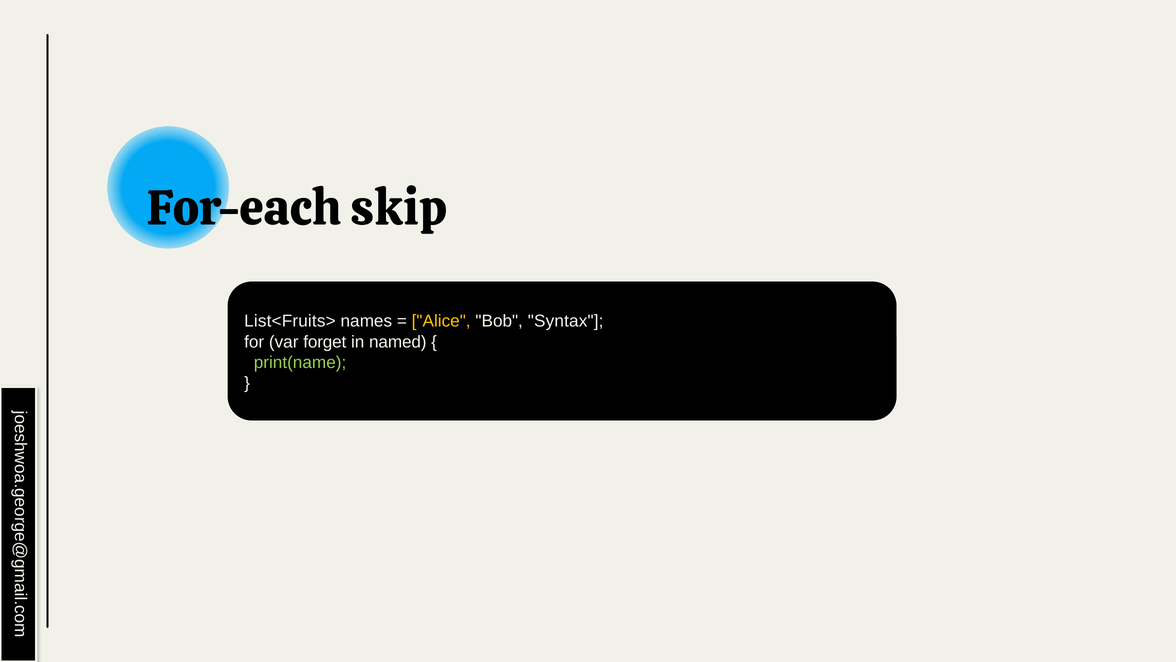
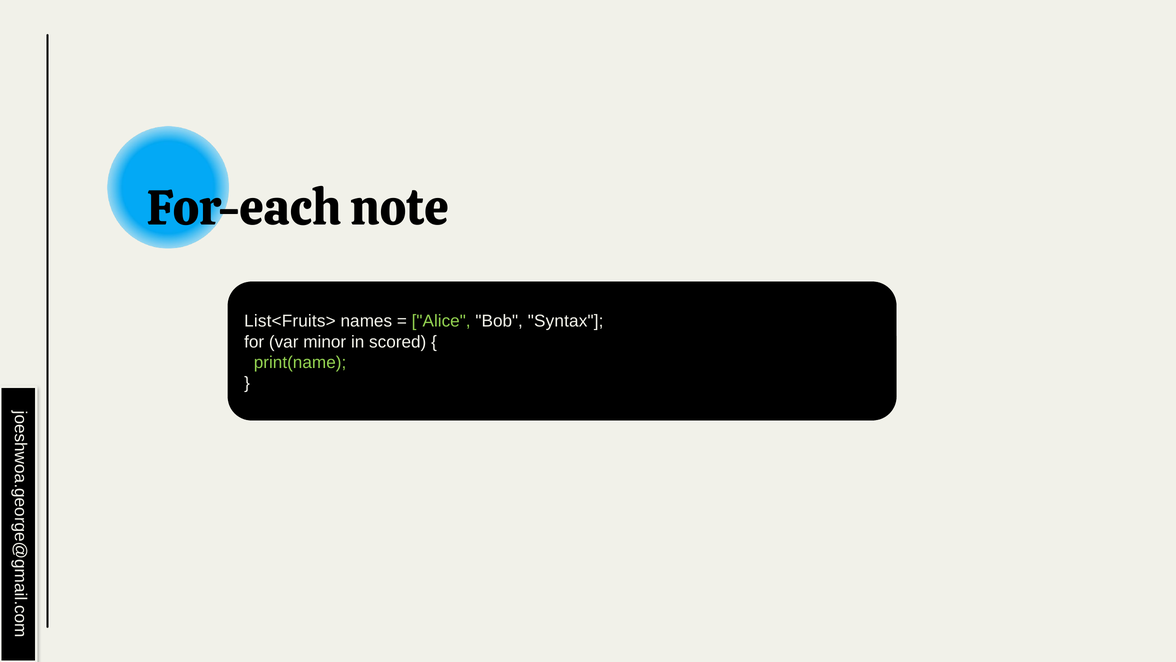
skip: skip -> note
Alice colour: yellow -> light green
forget: forget -> minor
named: named -> scored
